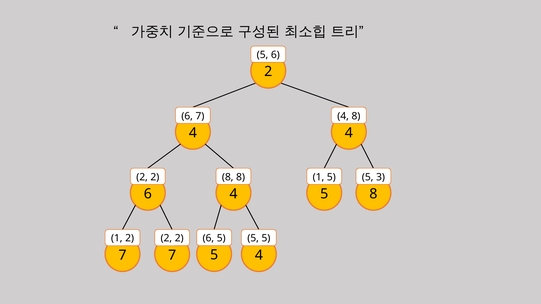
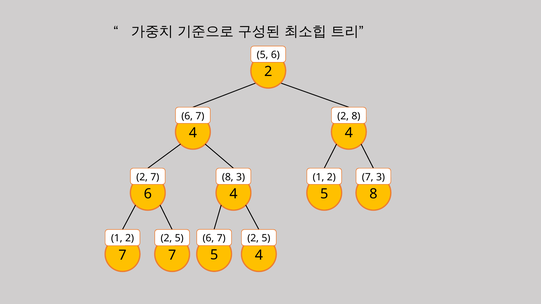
4 at (343, 116): 4 -> 2
2 at (155, 177): 2 -> 7
8 8: 8 -> 3
5 at (331, 177): 5 -> 2
5 at (368, 177): 5 -> 7
5 at (221, 238): 5 -> 7
2 at (179, 239): 2 -> 5
5 at (253, 239): 5 -> 2
